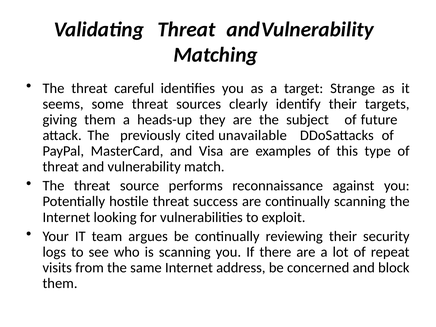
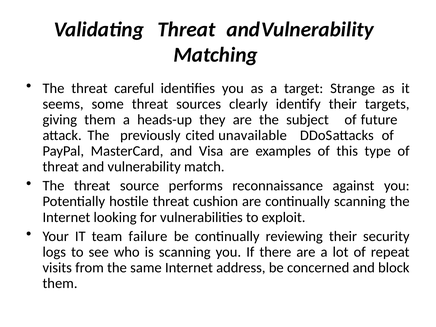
success: success -> cushion
argues: argues -> failure
